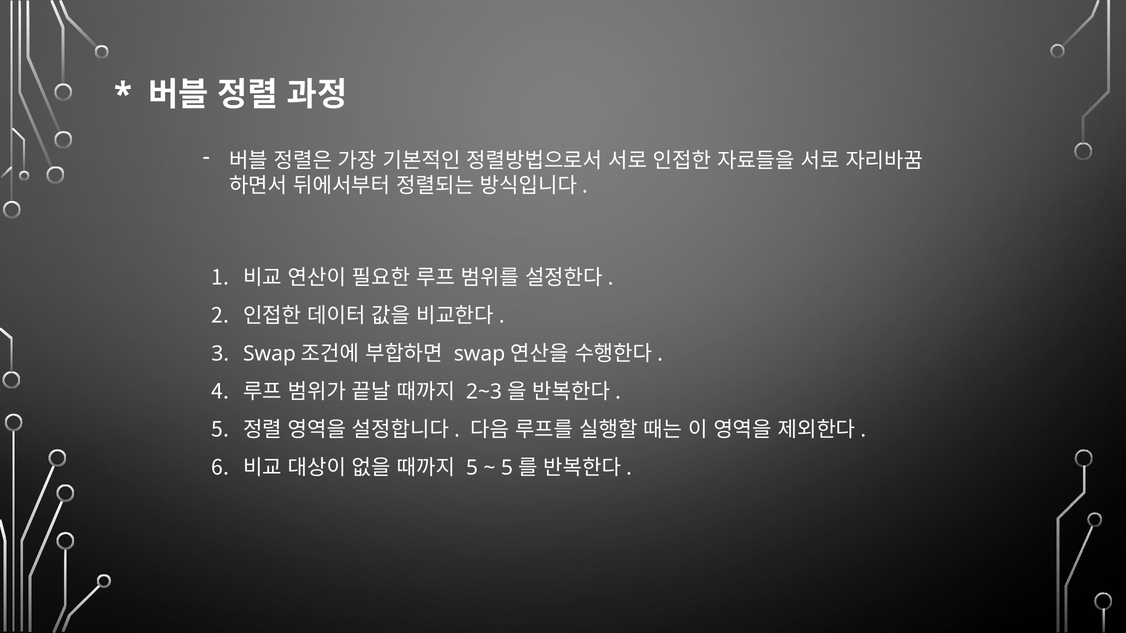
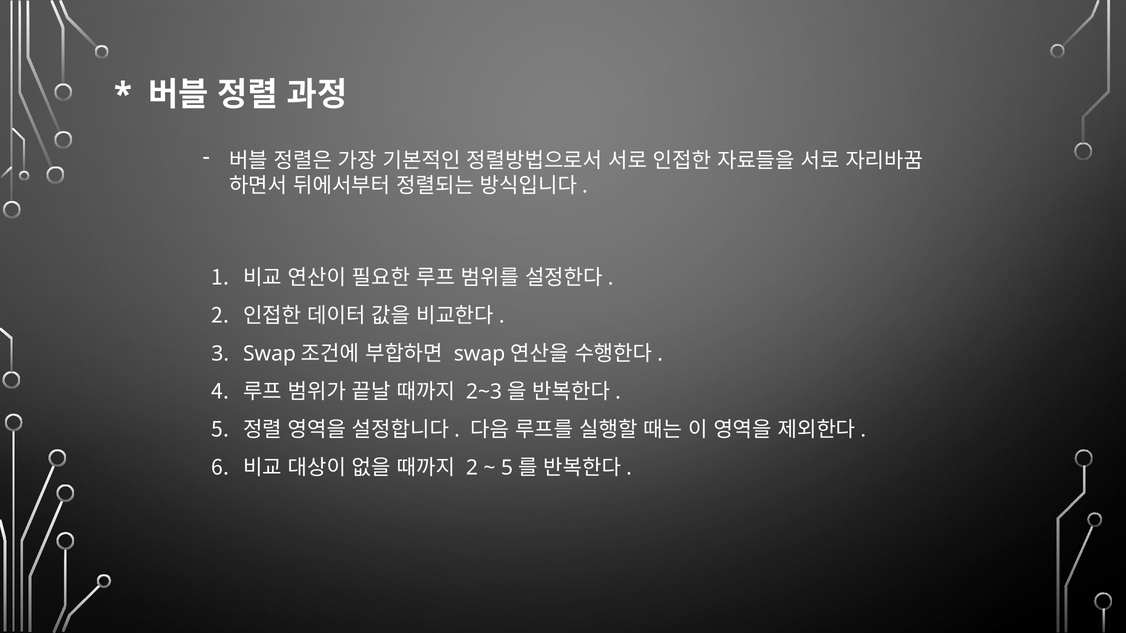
5 at (472, 468): 5 -> 2
